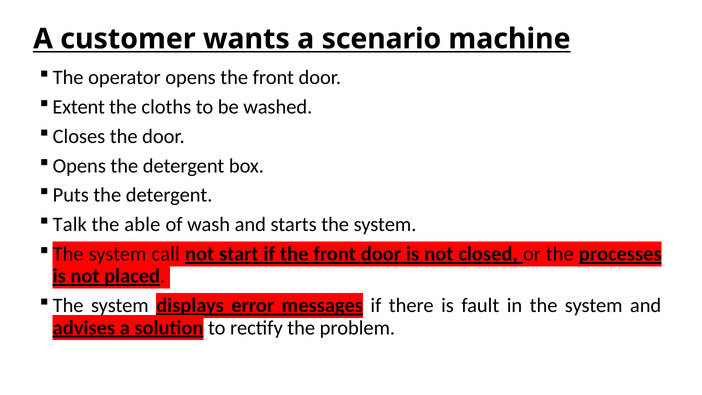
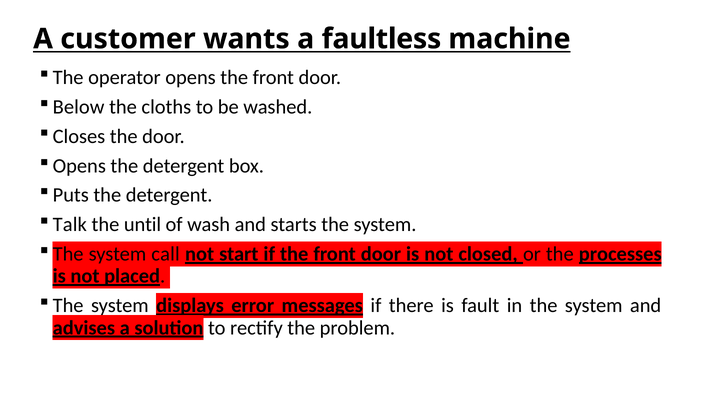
scenario: scenario -> faultless
Extent: Extent -> Below
able: able -> until
